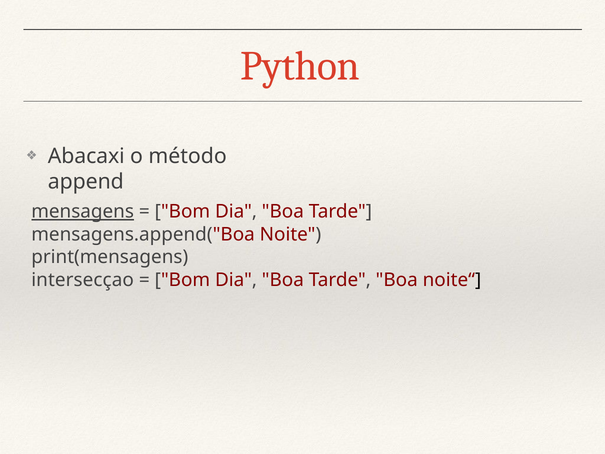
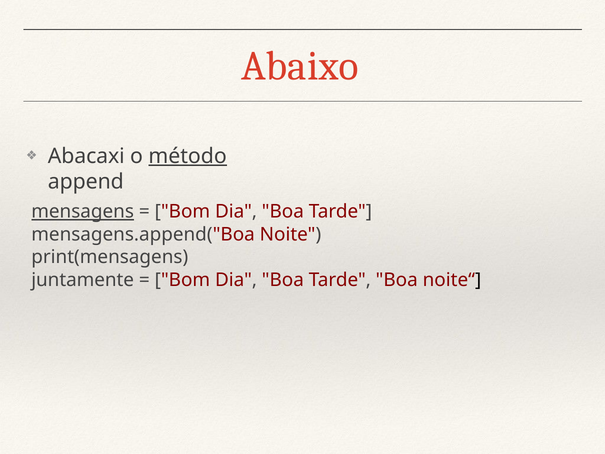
Python: Python -> Abaixo
método underline: none -> present
intersecçao: intersecçao -> juntamente
